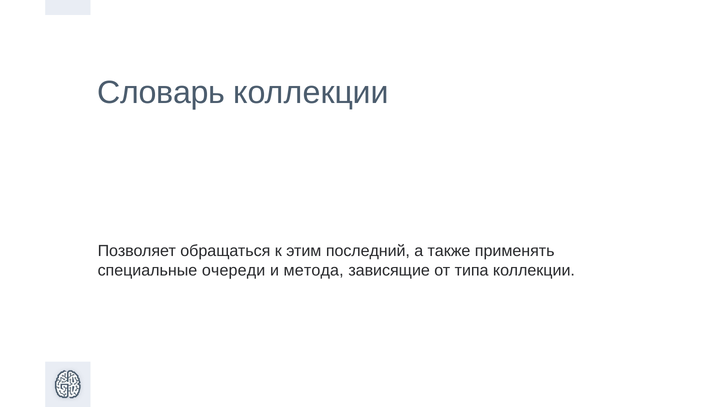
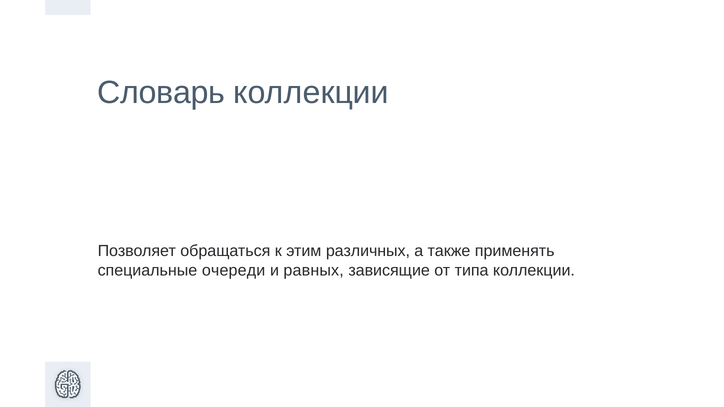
последний: последний -> различных
метода: метода -> равных
